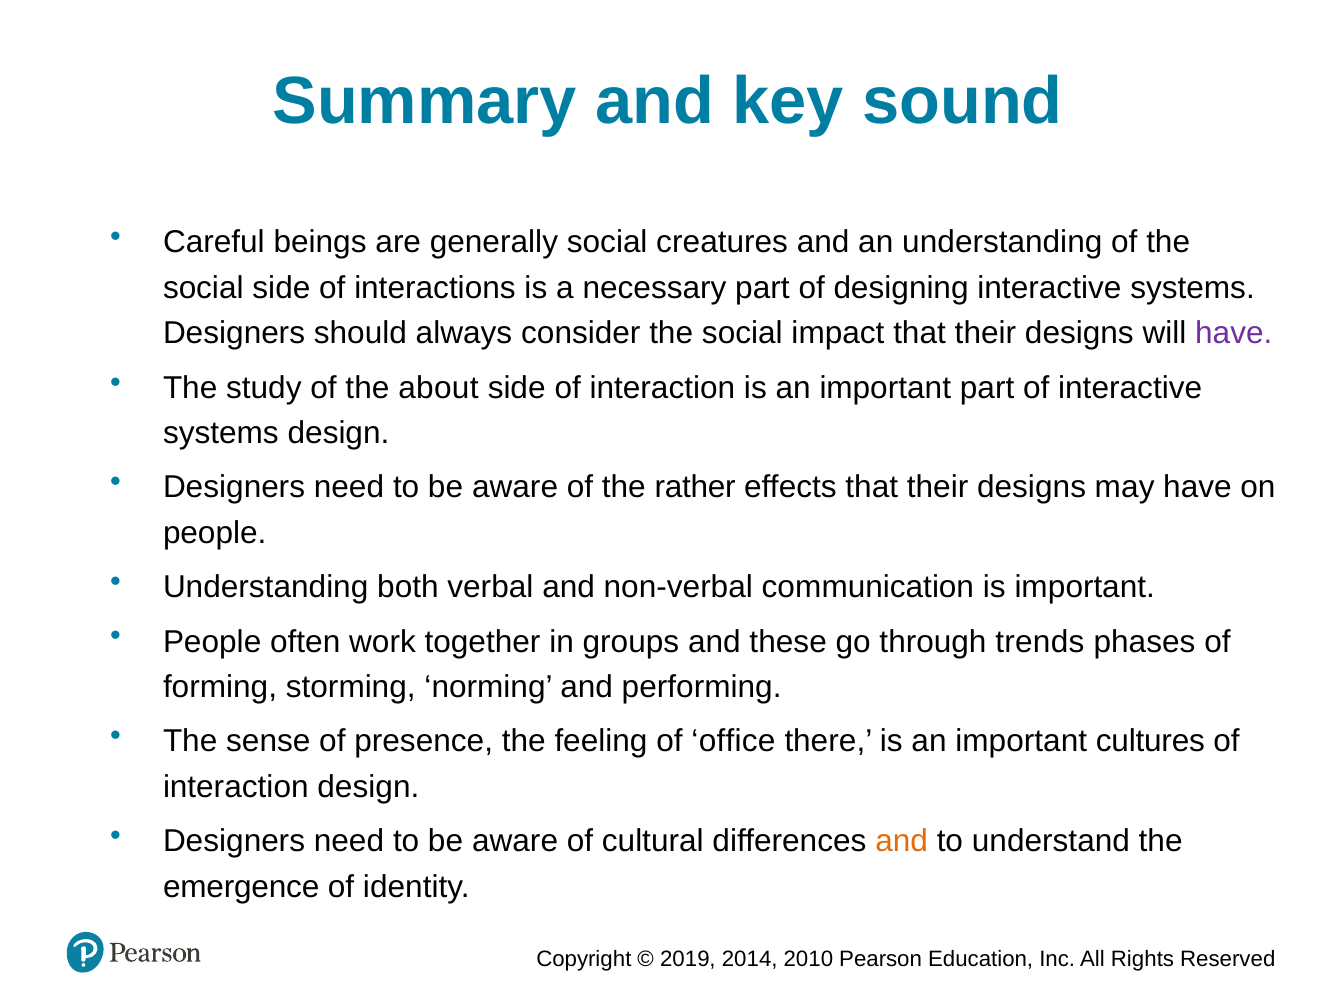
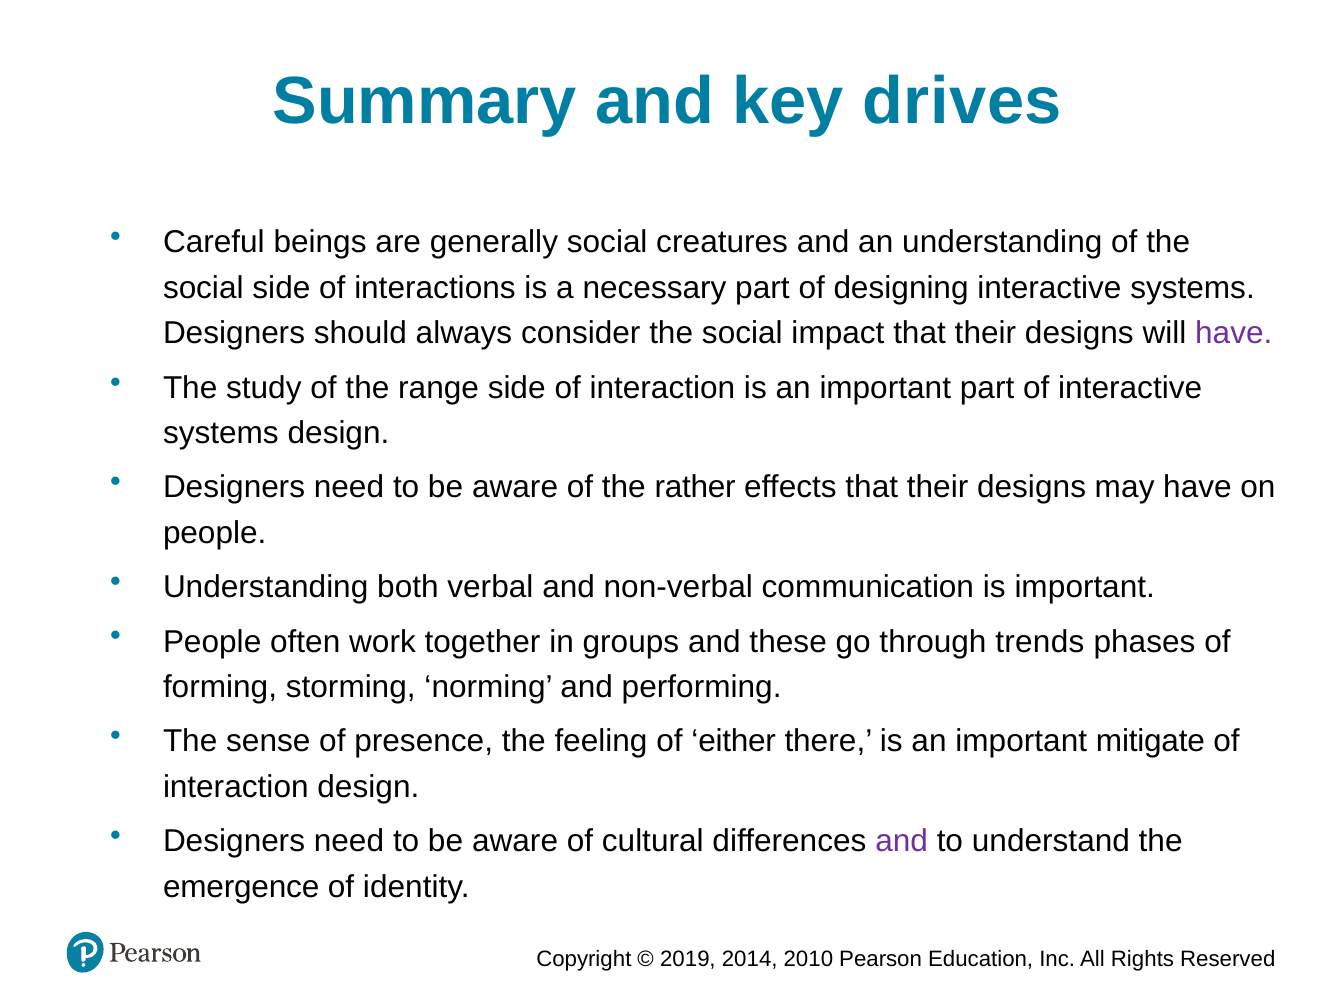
sound: sound -> drives
about: about -> range
office: office -> either
cultures: cultures -> mitigate
and at (902, 841) colour: orange -> purple
